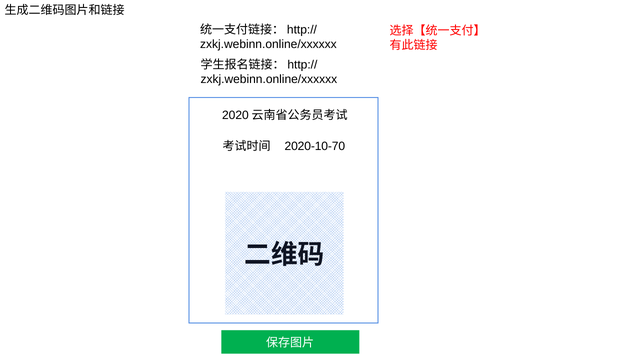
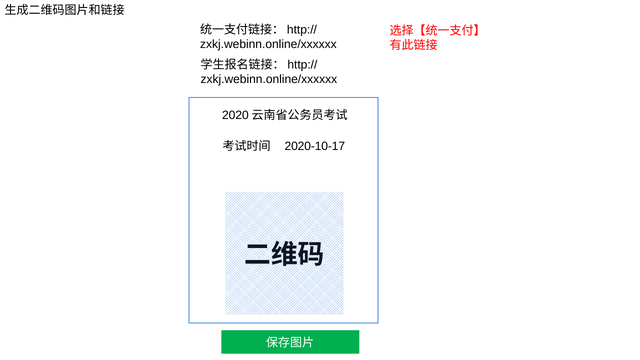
2020-10-70: 2020-10-70 -> 2020-10-17
